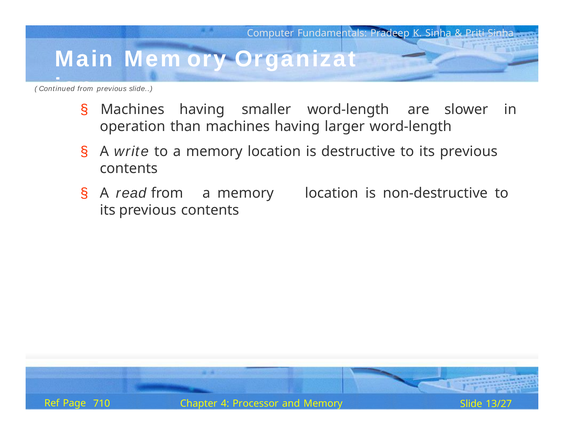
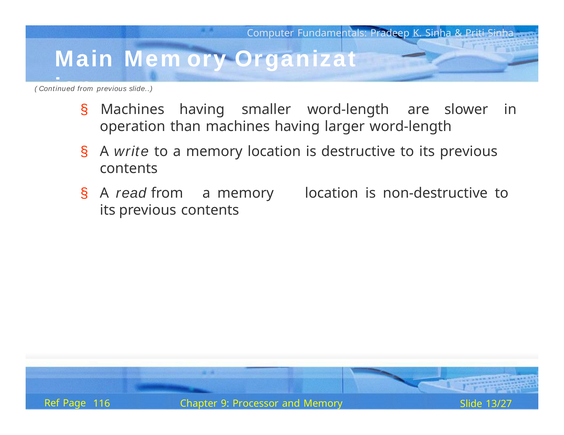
710: 710 -> 116
4: 4 -> 9
